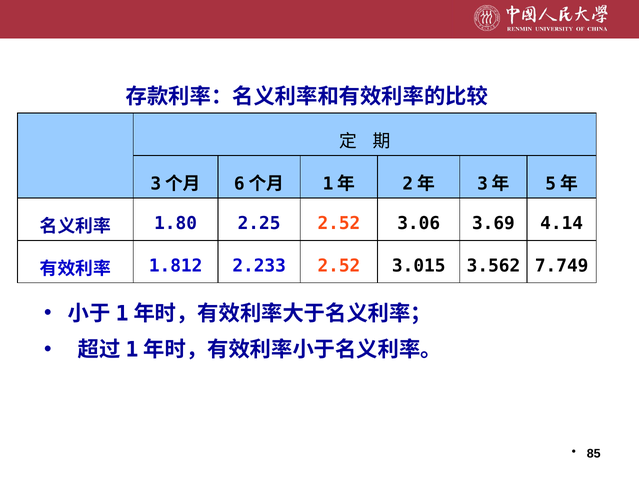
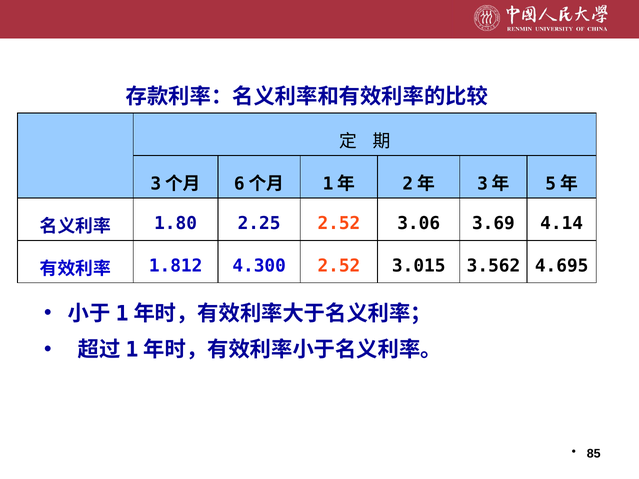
2.233: 2.233 -> 4.300
7.749: 7.749 -> 4.695
